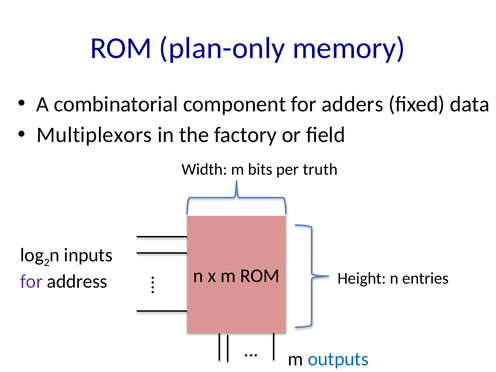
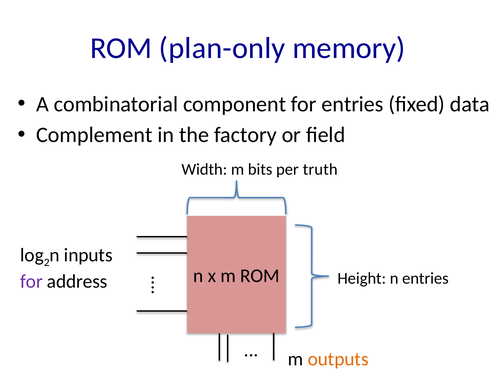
for adders: adders -> entries
Multiplexors: Multiplexors -> Complement
outputs colour: blue -> orange
